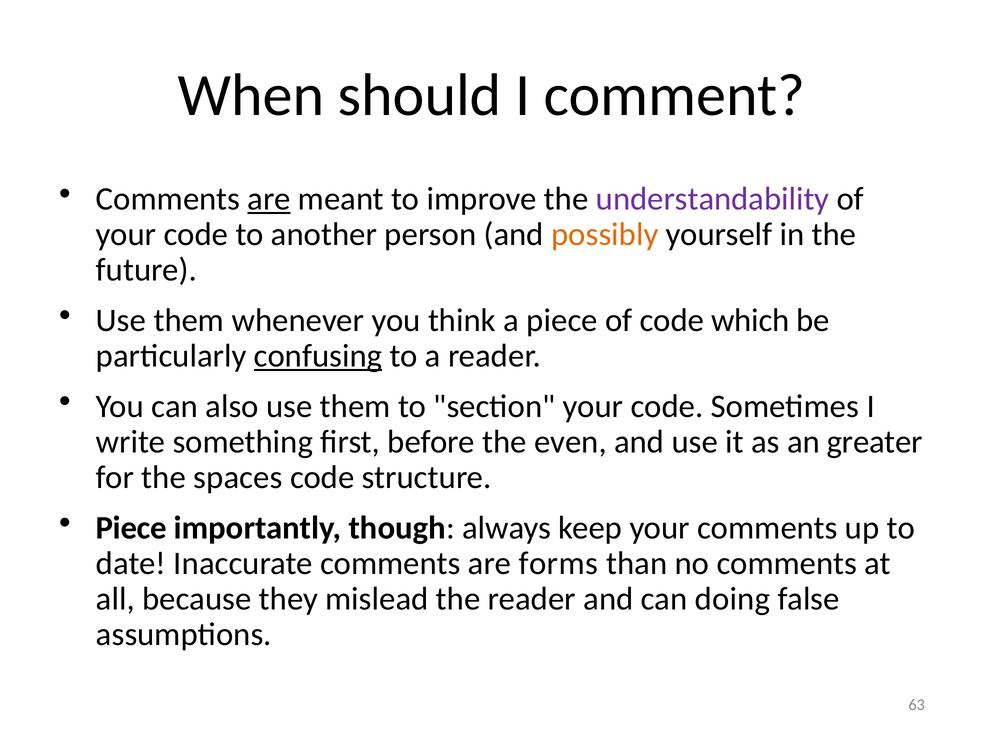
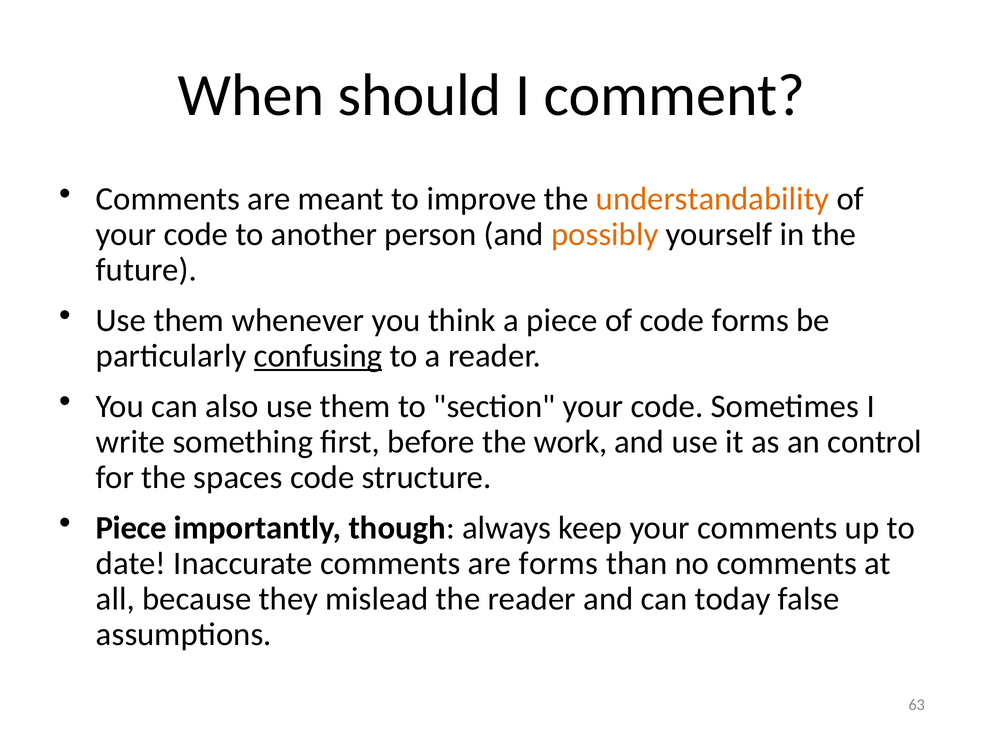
are at (269, 199) underline: present -> none
understandability colour: purple -> orange
code which: which -> forms
even: even -> work
greater: greater -> control
doing: doing -> today
